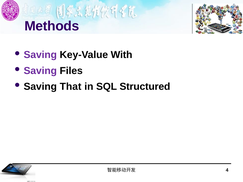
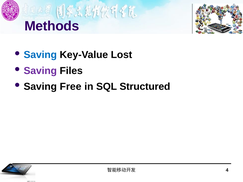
Saving at (40, 55) colour: purple -> blue
With: With -> Lost
That: That -> Free
